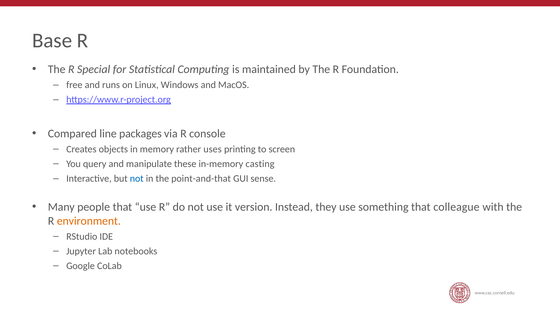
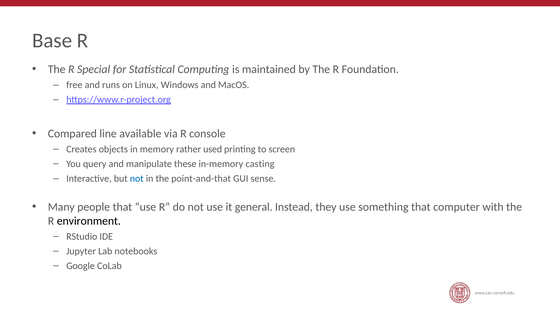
packages: packages -> available
uses: uses -> used
version: version -> general
colleague: colleague -> computer
environment colour: orange -> black
